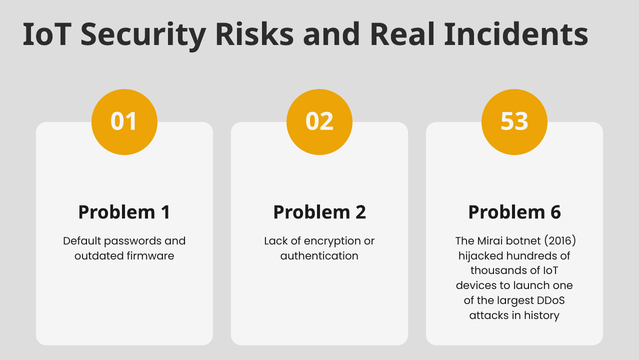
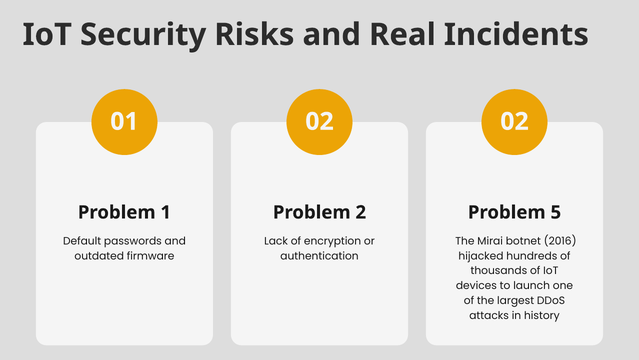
02 53: 53 -> 02
6: 6 -> 5
